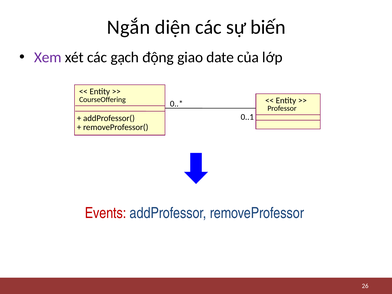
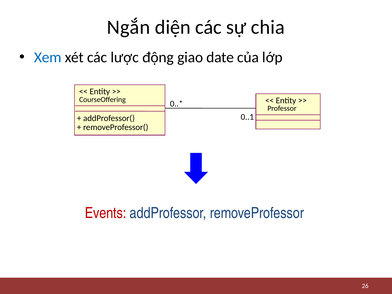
biến: biến -> chia
Xem colour: purple -> blue
gạch: gạch -> lược
